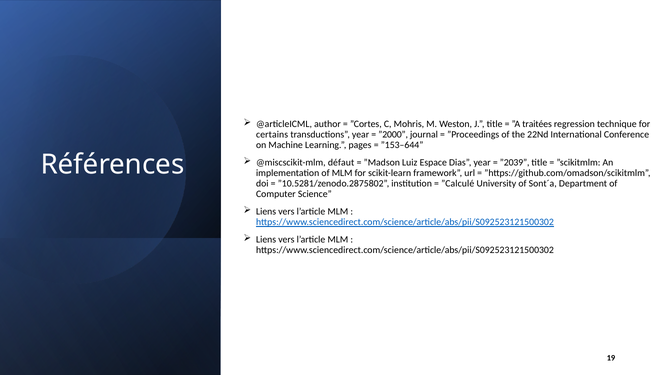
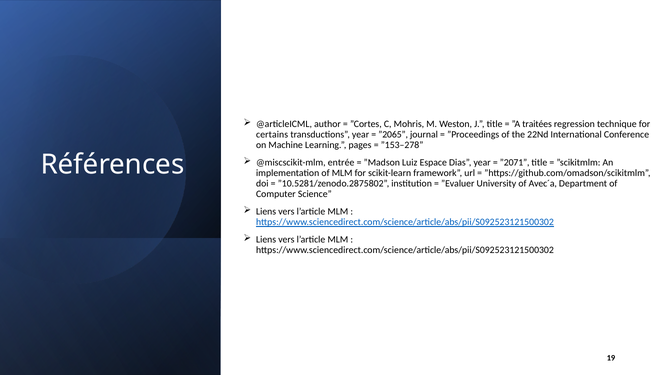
”2000: ”2000 -> ”2065
”153–644: ”153–644 -> ”153–278
défaut: défaut -> entrée
”2039: ”2039 -> ”2071
”Calculé: ”Calculé -> ”Evaluer
Sont´a: Sont´a -> Avec´a
